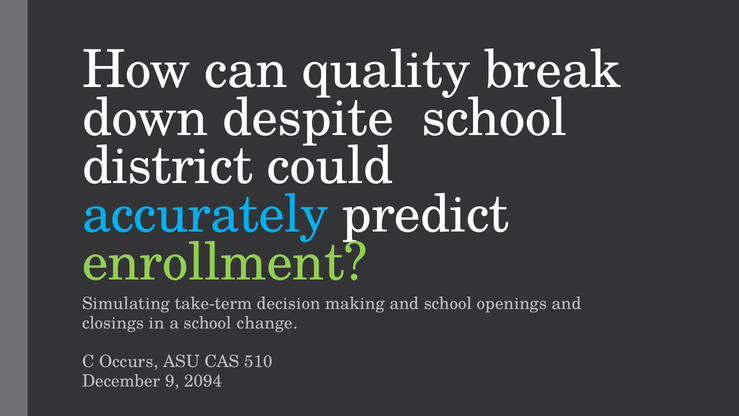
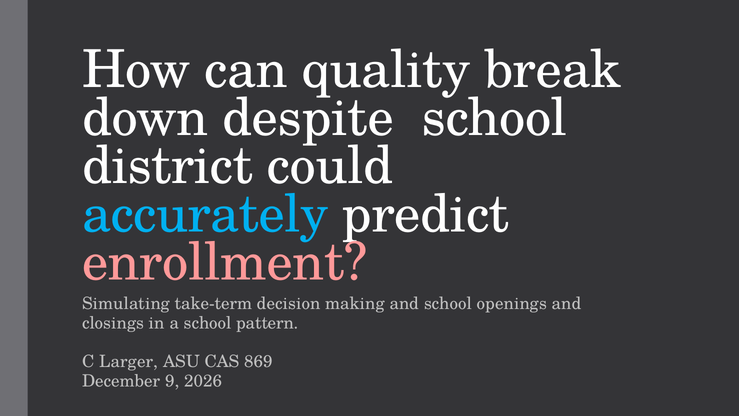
enrollment colour: light green -> pink
change: change -> pattern
Occurs: Occurs -> Larger
510: 510 -> 869
2094: 2094 -> 2026
